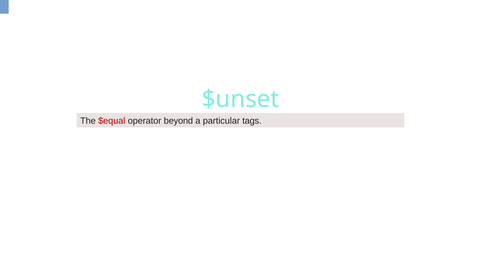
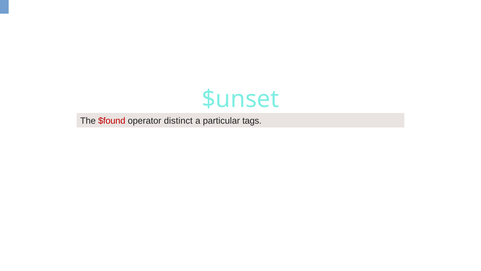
$equal: $equal -> $found
beyond: beyond -> distinct
